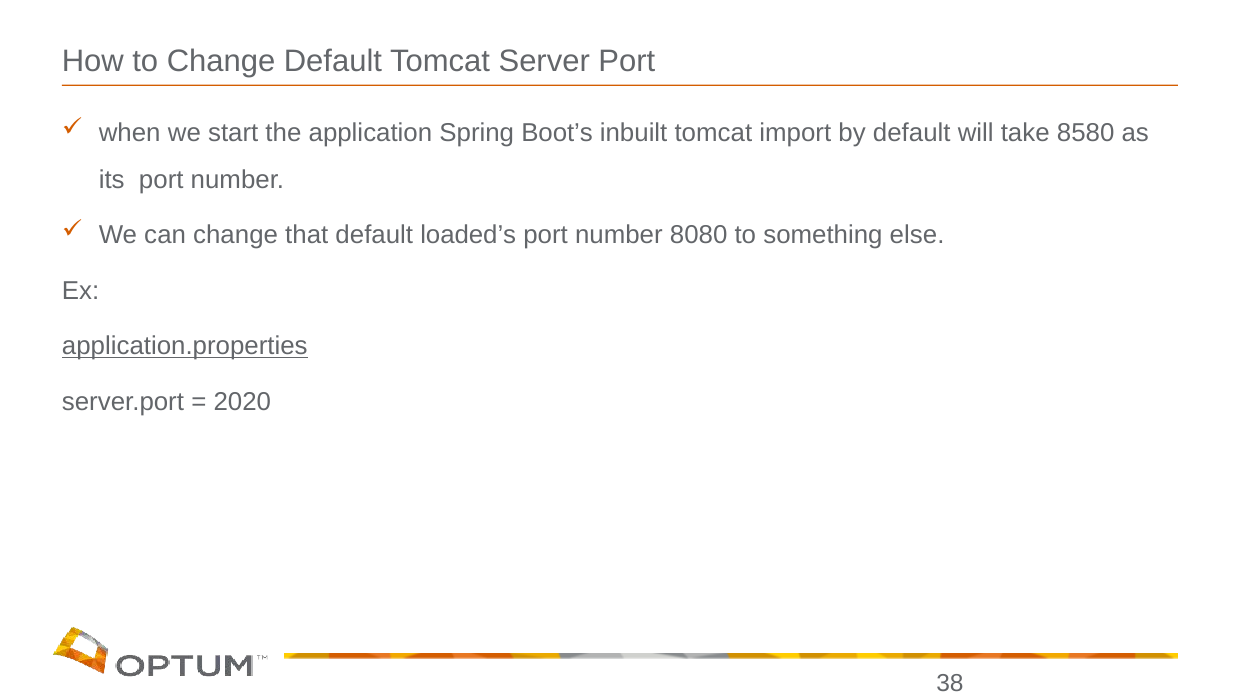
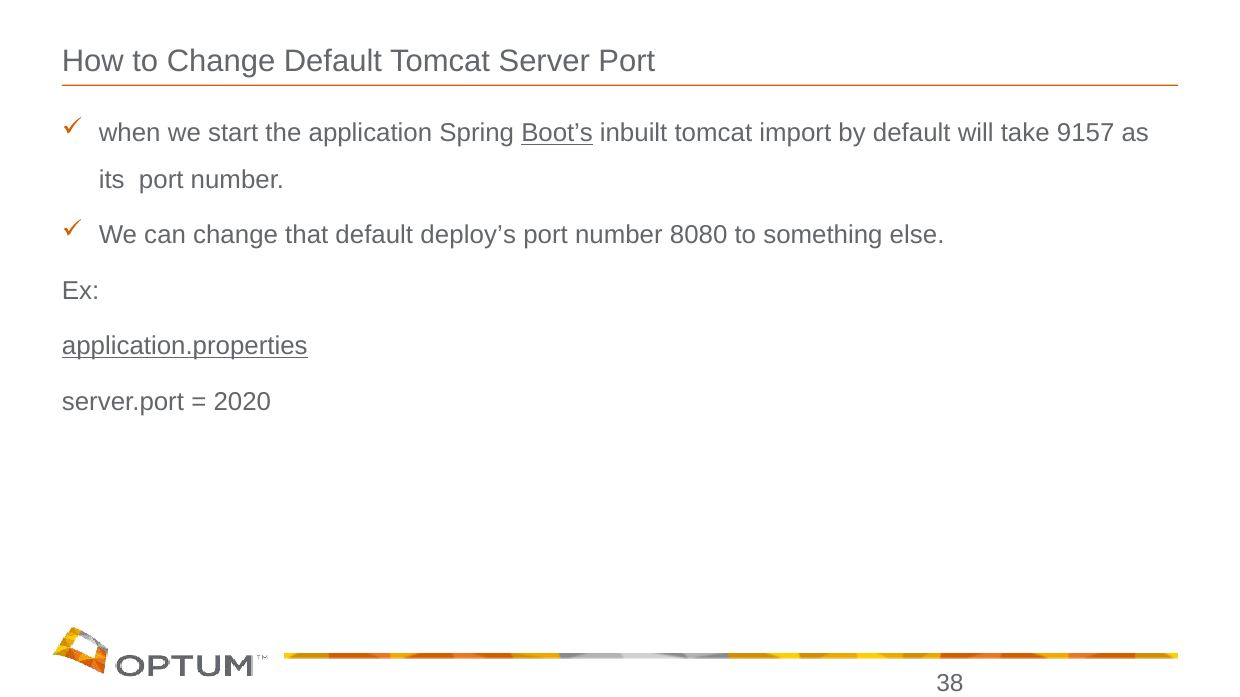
Boot’s underline: none -> present
8580: 8580 -> 9157
loaded’s: loaded’s -> deploy’s
